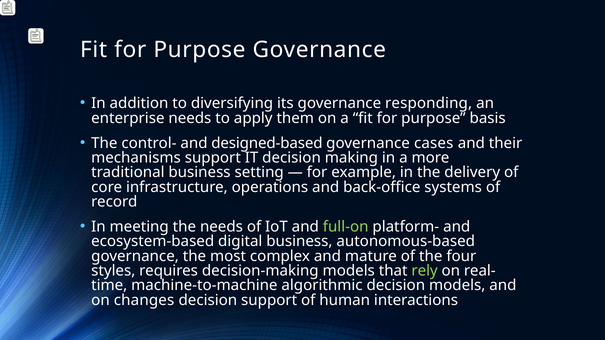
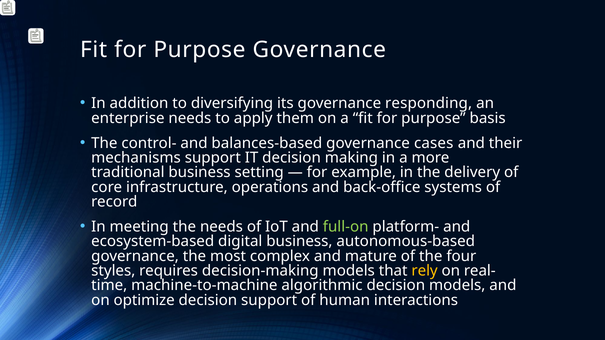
designed-based: designed-based -> balances-based
rely colour: light green -> yellow
changes: changes -> optimize
